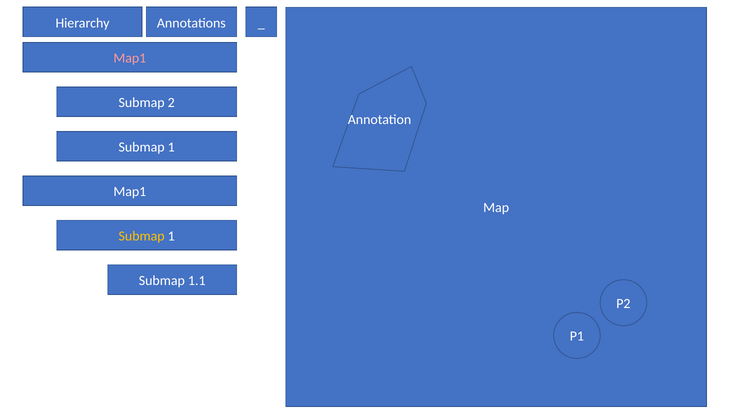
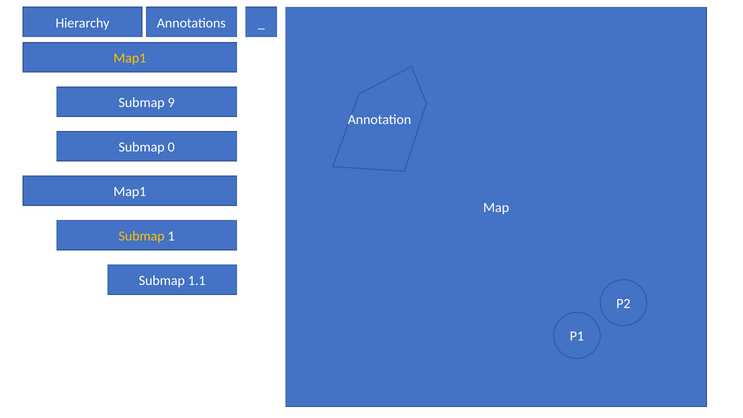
Map1 at (130, 58) colour: pink -> yellow
2: 2 -> 9
1 at (171, 147): 1 -> 0
